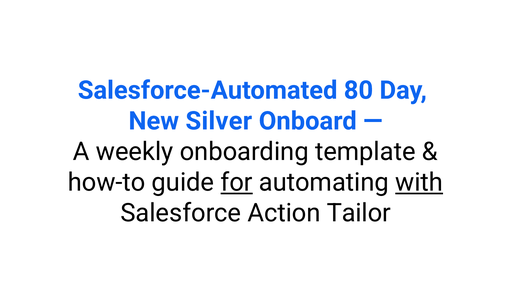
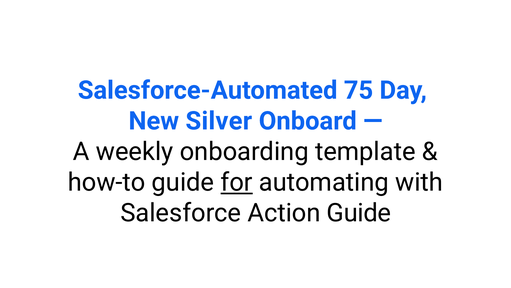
80: 80 -> 75
with underline: present -> none
Action Tailor: Tailor -> Guide
